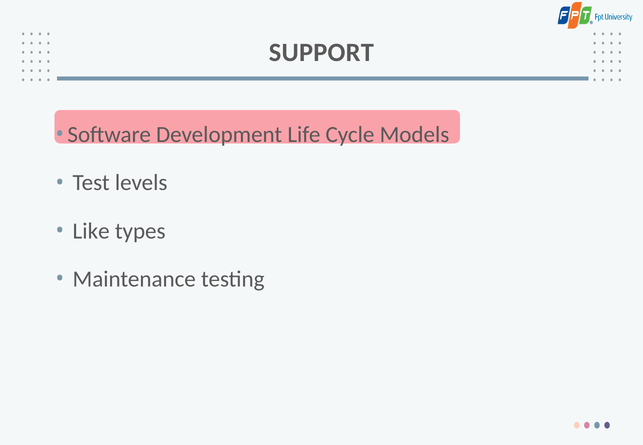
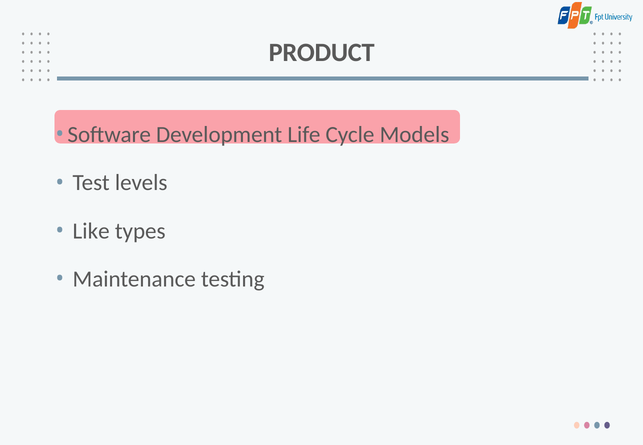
SUPPORT: SUPPORT -> PRODUCT
